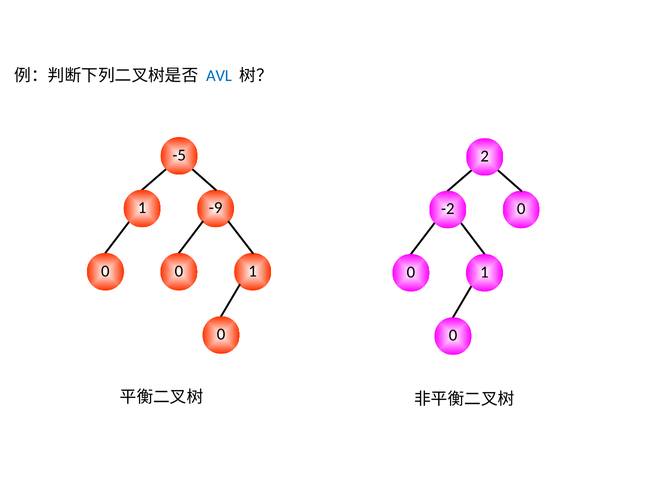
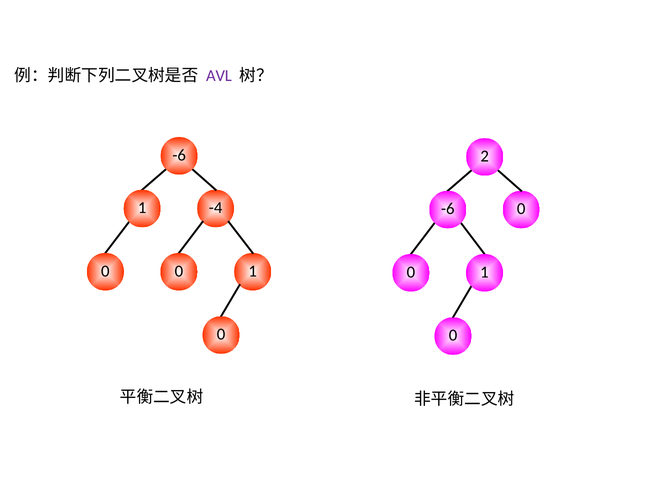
AVL colour: blue -> purple
-5 at (179, 155): -5 -> -6
-9: -9 -> -4
-2 at (448, 209): -2 -> -6
